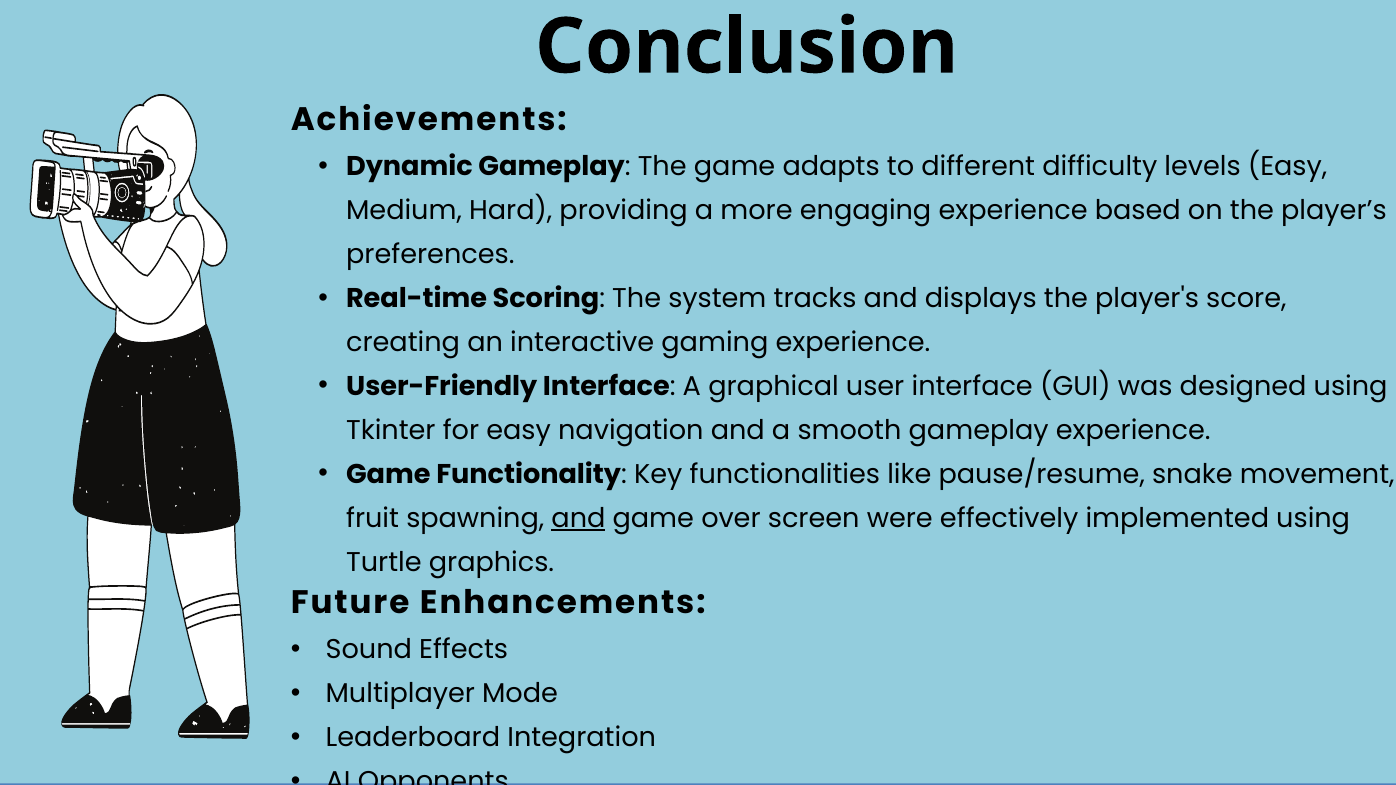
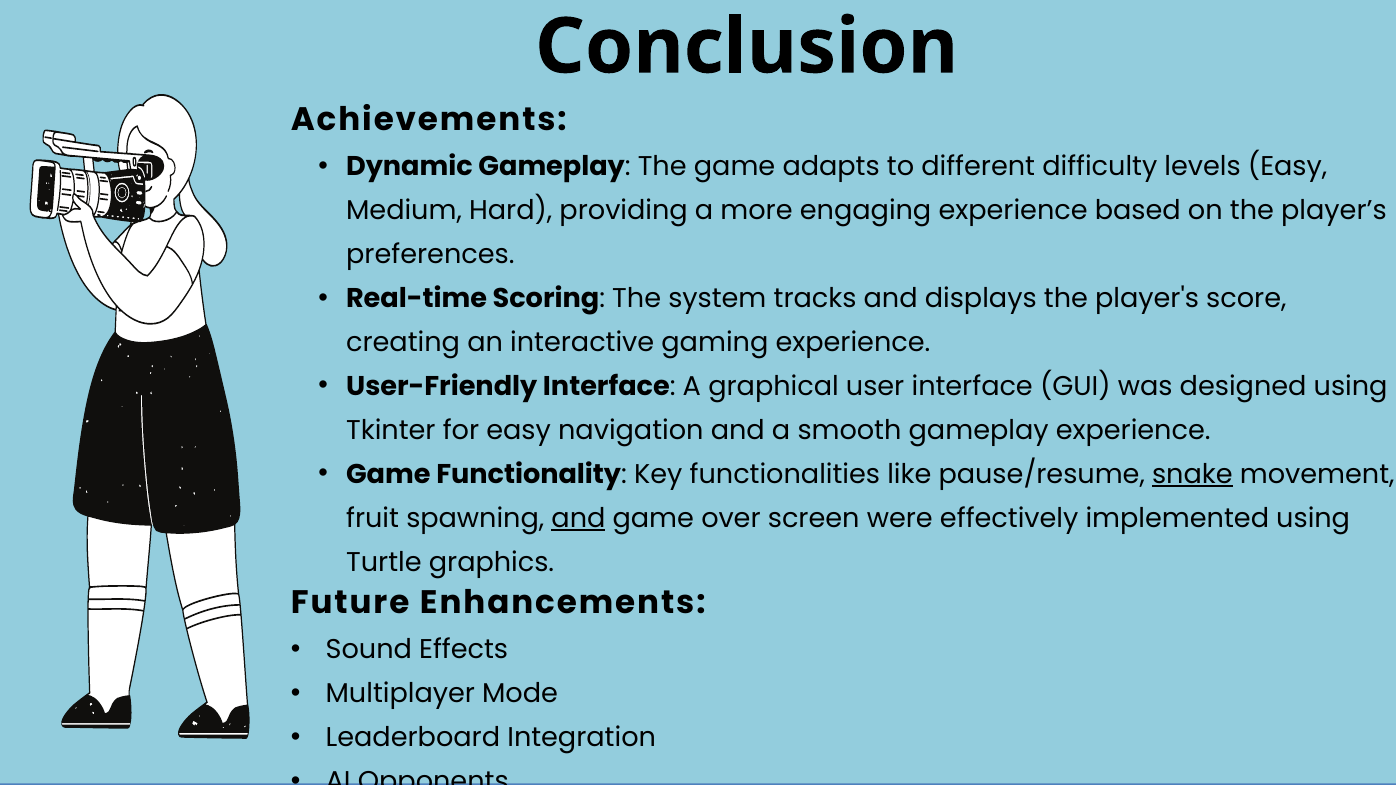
snake underline: none -> present
